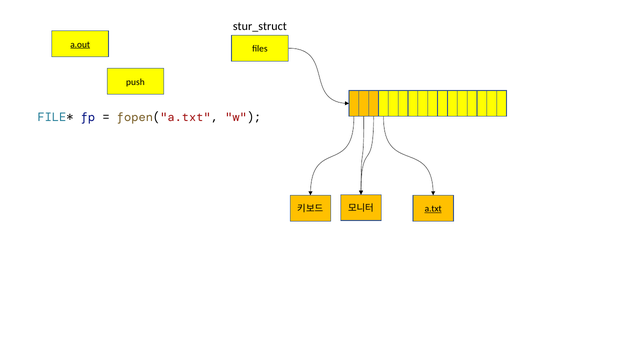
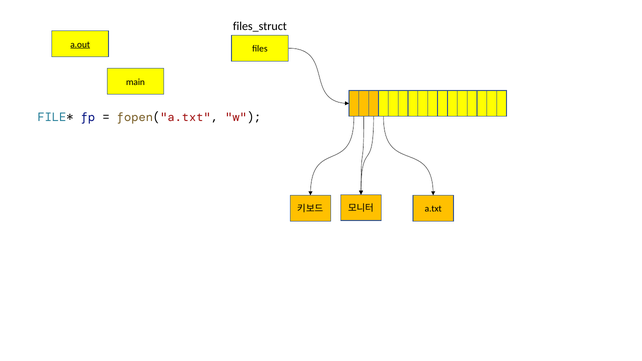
stur_struct: stur_struct -> files_struct
push: push -> main
a.txt underline: present -> none
